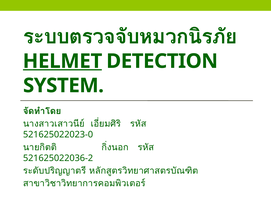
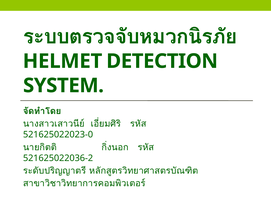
HELMET underline: present -> none
